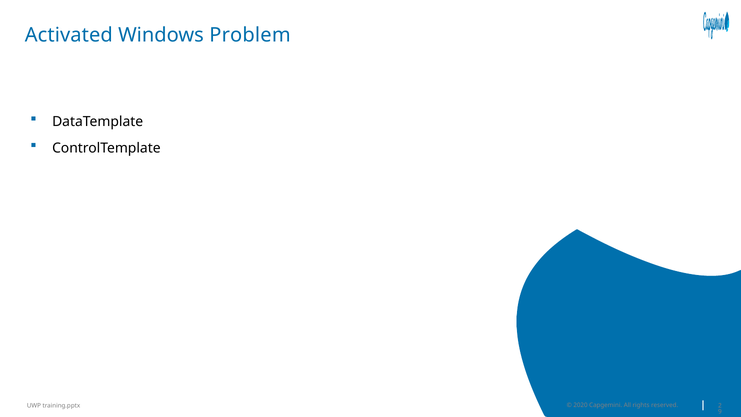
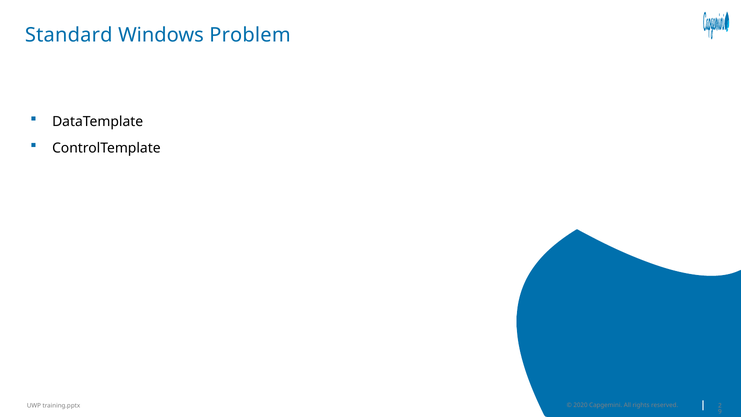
Activated: Activated -> Standard
